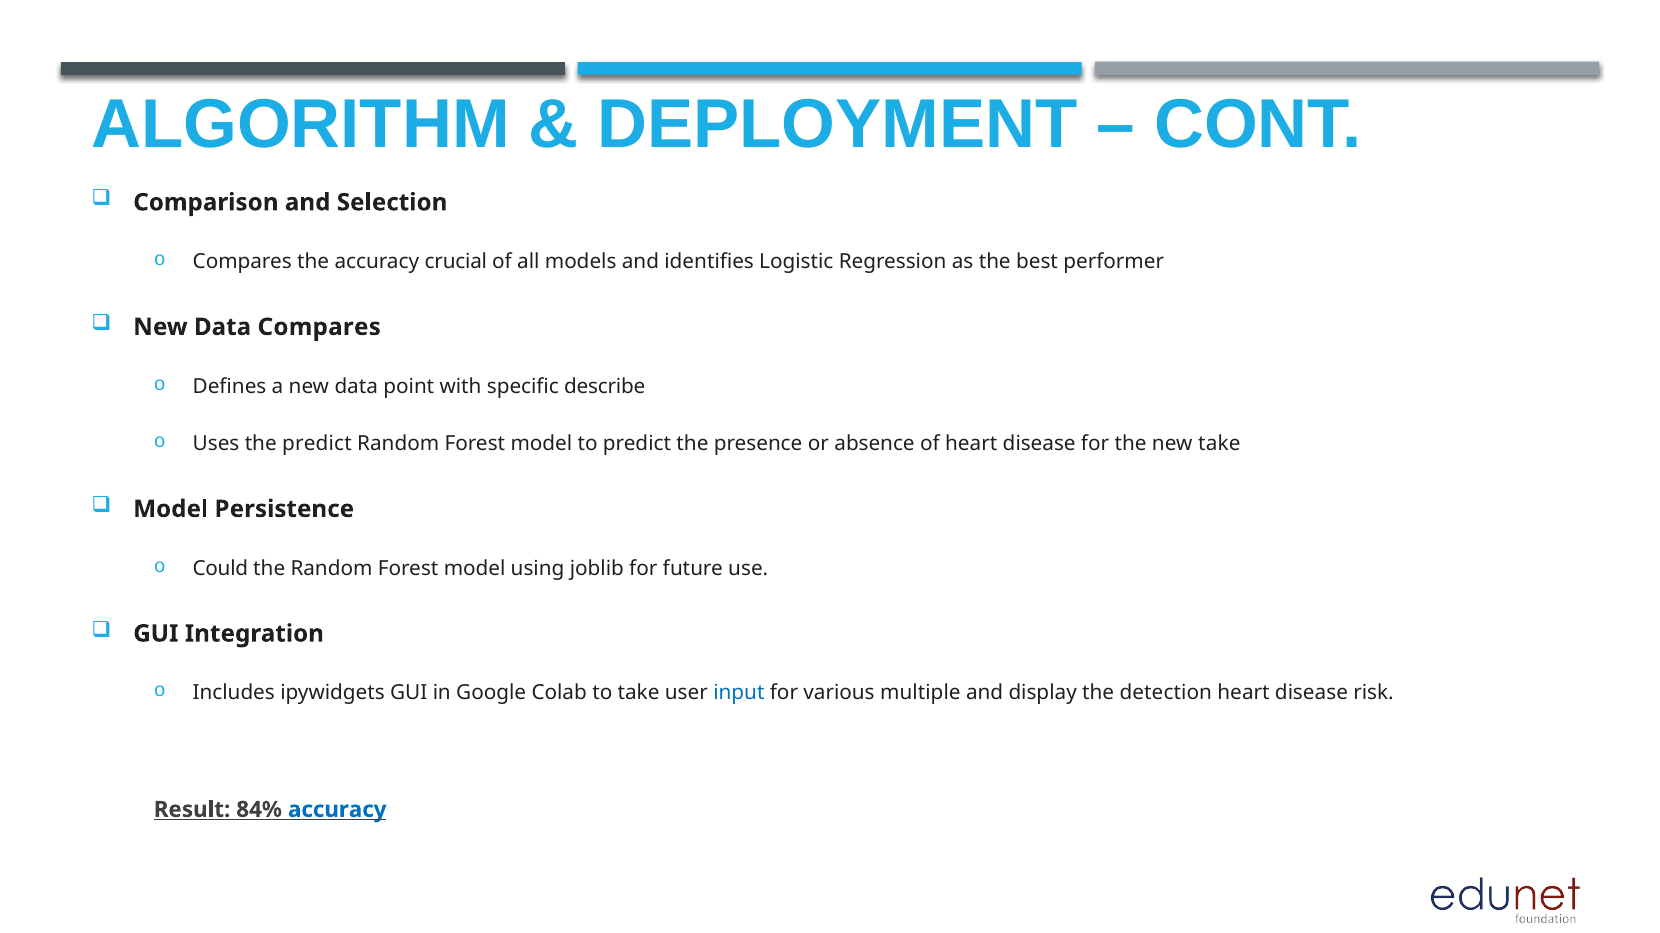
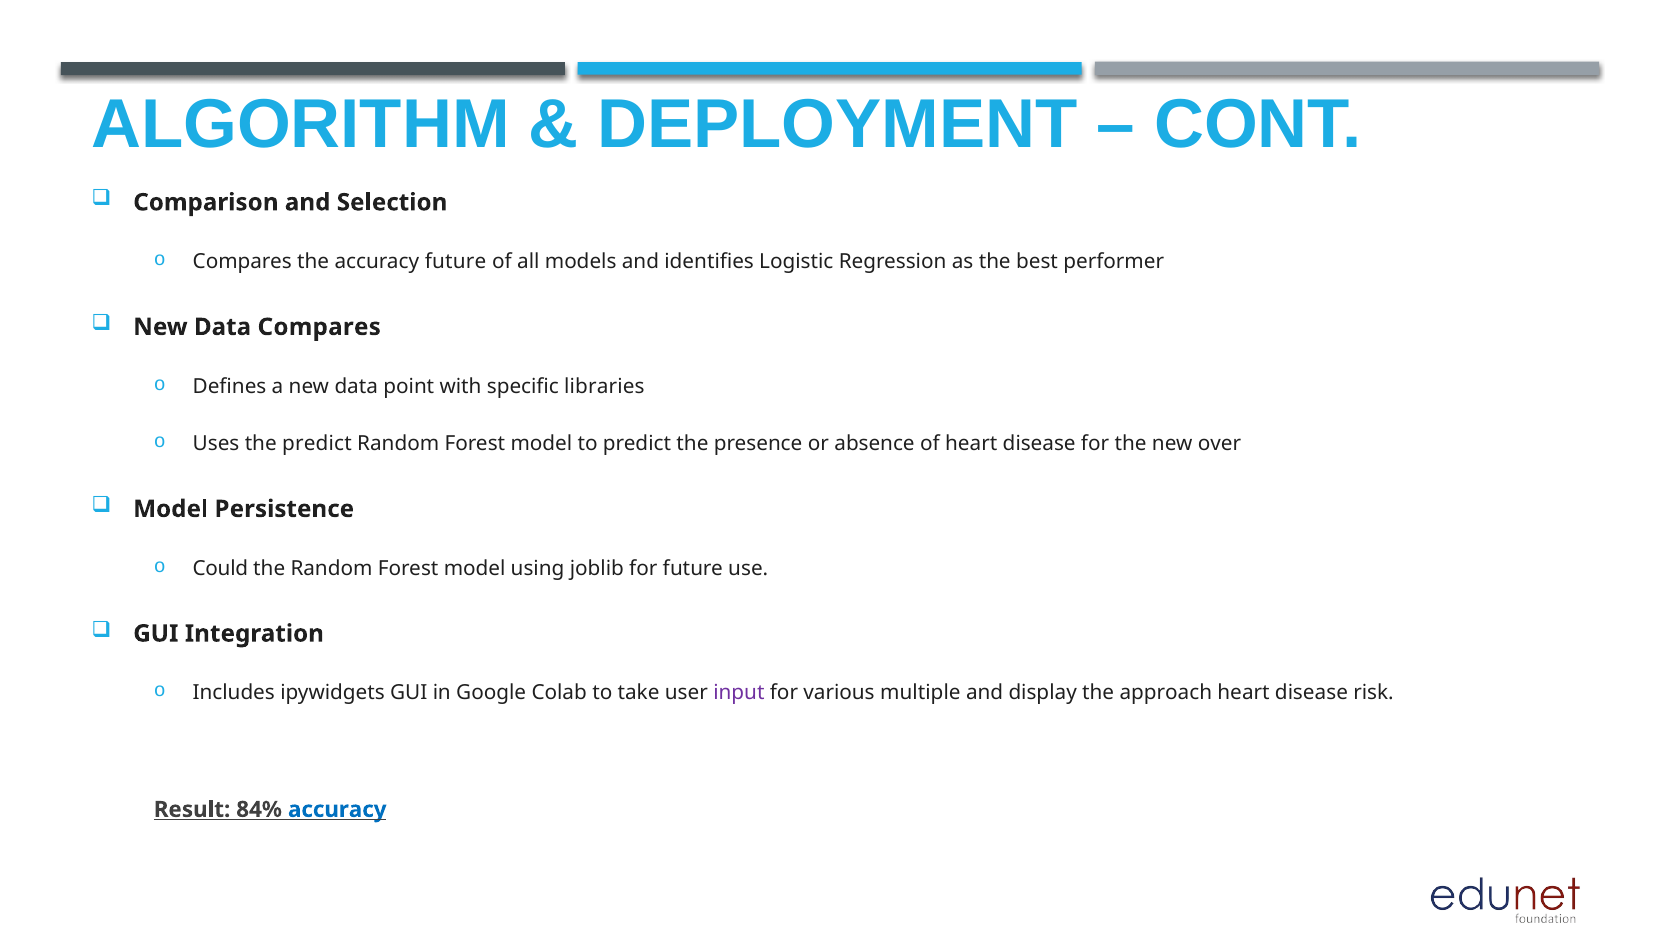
accuracy crucial: crucial -> future
describe: describe -> libraries
new take: take -> over
input colour: blue -> purple
detection: detection -> approach
